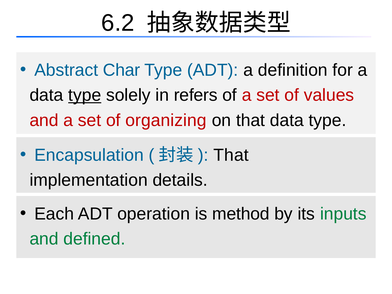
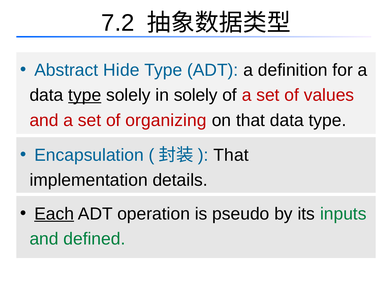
6.2: 6.2 -> 7.2
Char: Char -> Hide
in refers: refers -> solely
Each underline: none -> present
method: method -> pseudo
